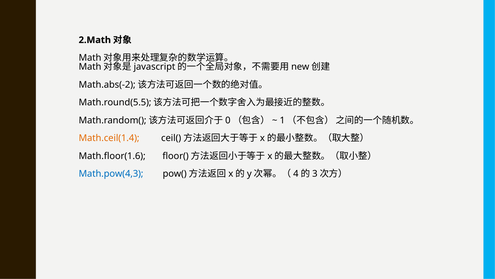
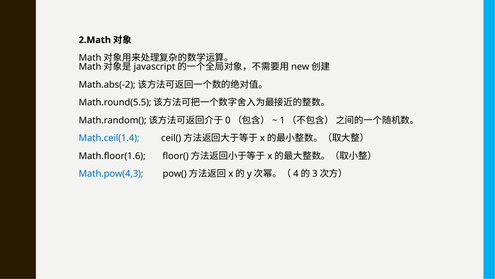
Math.ceil(1.4 colour: orange -> blue
